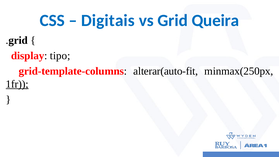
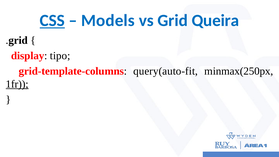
CSS underline: none -> present
Digitais: Digitais -> Models
alterar(auto-fit: alterar(auto-fit -> query(auto-fit
